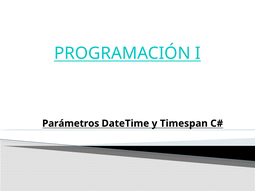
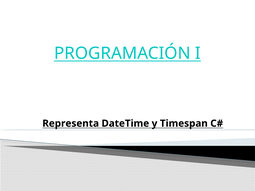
Parámetros: Parámetros -> Representa
